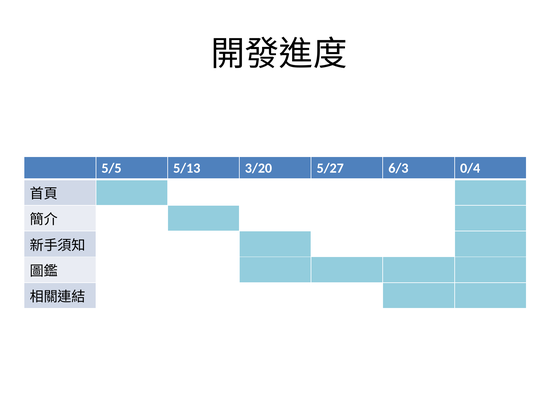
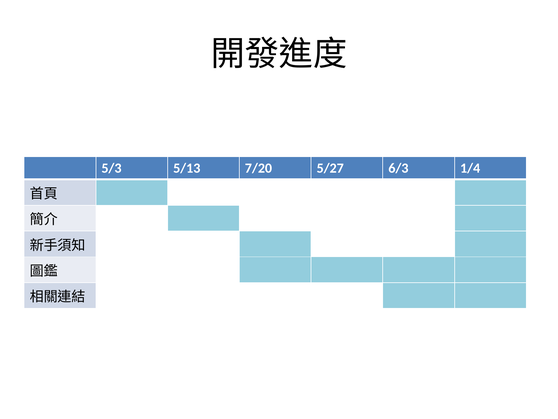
5/5: 5/5 -> 5/3
3/20: 3/20 -> 7/20
0/4: 0/4 -> 1/4
